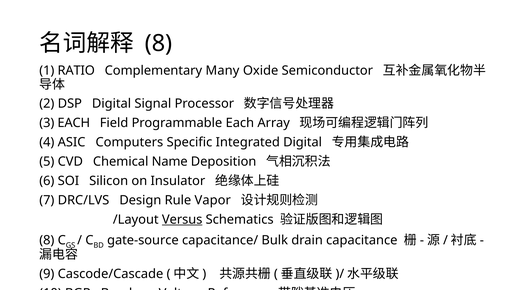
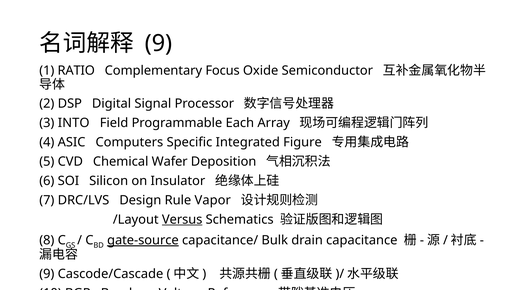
8 at (159, 43): 8 -> 9
Many: Many -> Focus
3 EACH: EACH -> INTO
Integrated Digital: Digital -> Figure
Name: Name -> Wafer
gate-source underline: none -> present
